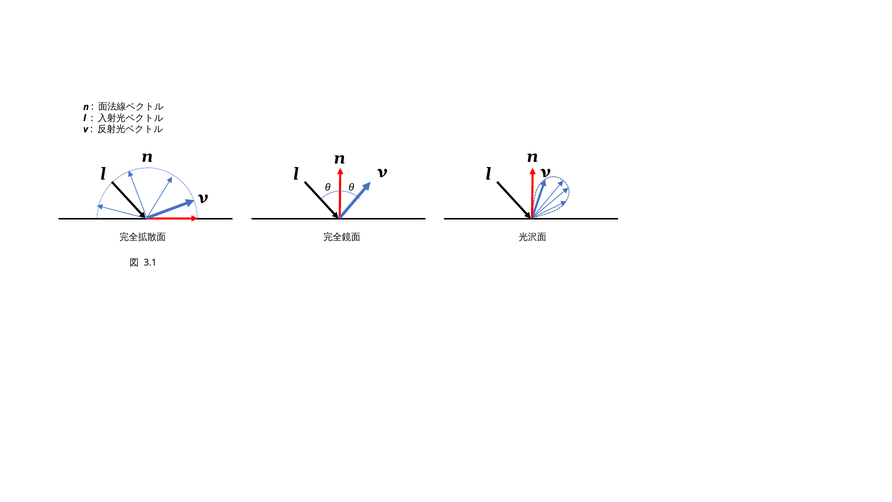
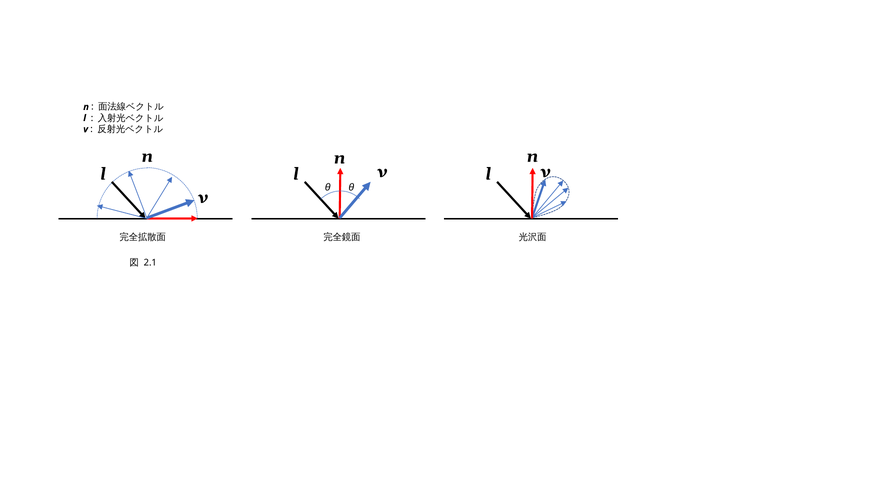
3.1: 3.1 -> 2.1
